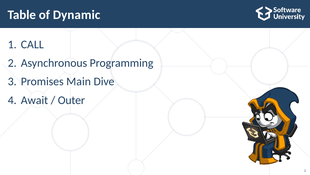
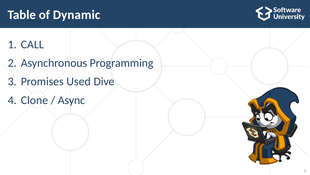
Main: Main -> Used
Await: Await -> Clone
Outer: Outer -> Async
